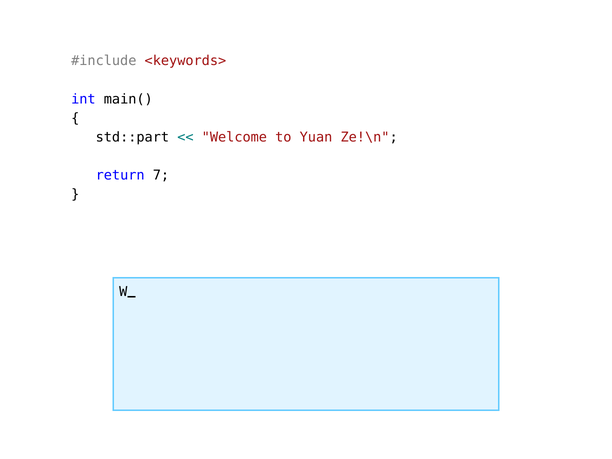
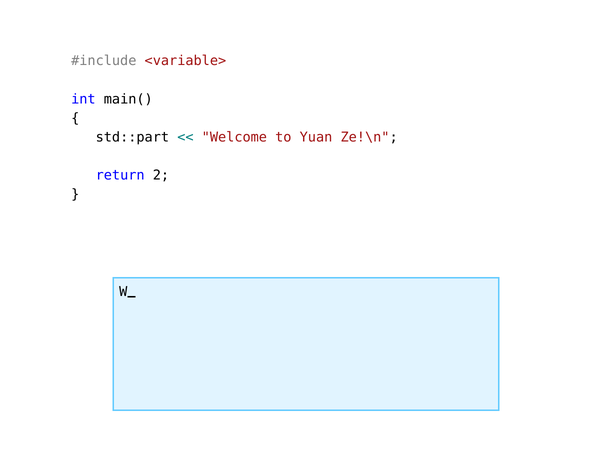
<keywords>: <keywords> -> <variable>
7: 7 -> 2
